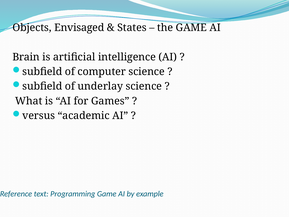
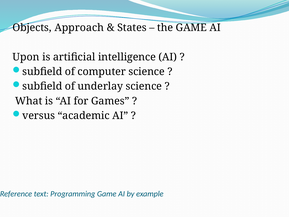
Envisaged: Envisaged -> Approach
Brain: Brain -> Upon
